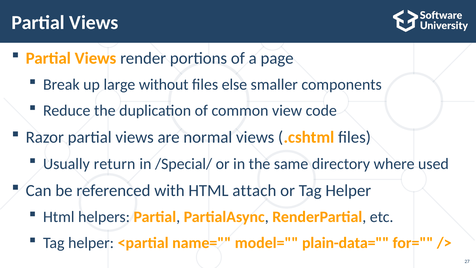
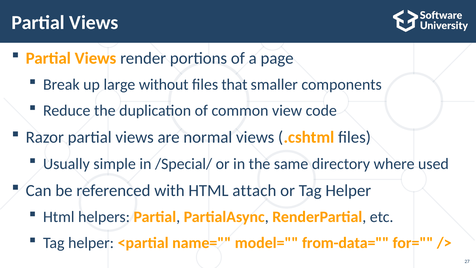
else: else -> that
return: return -> simple
plain-data=: plain-data= -> from-data=
